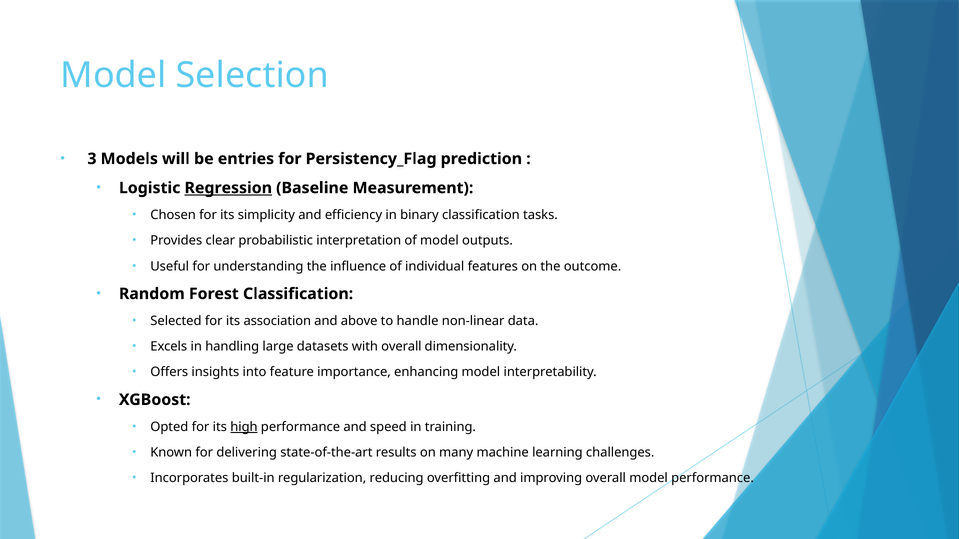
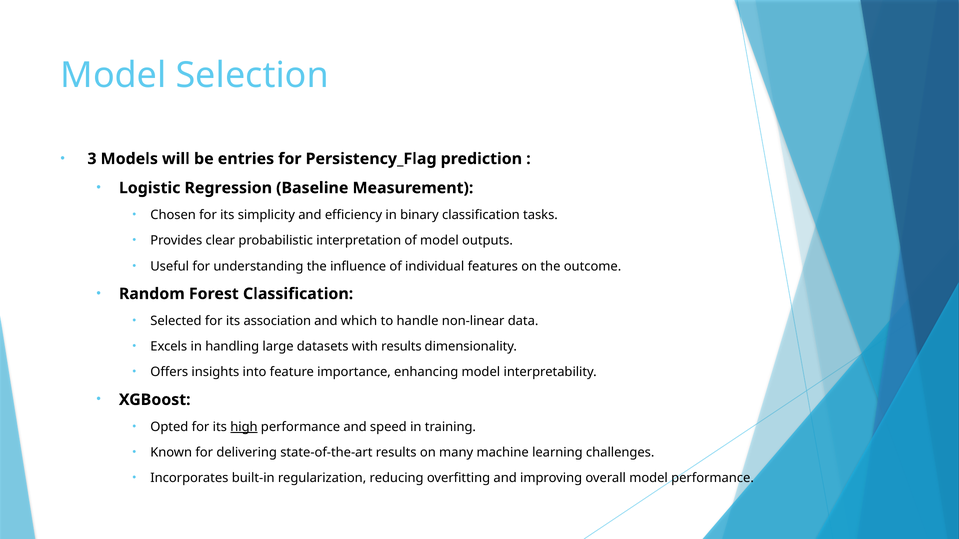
Regression underline: present -> none
above: above -> which
with overall: overall -> results
